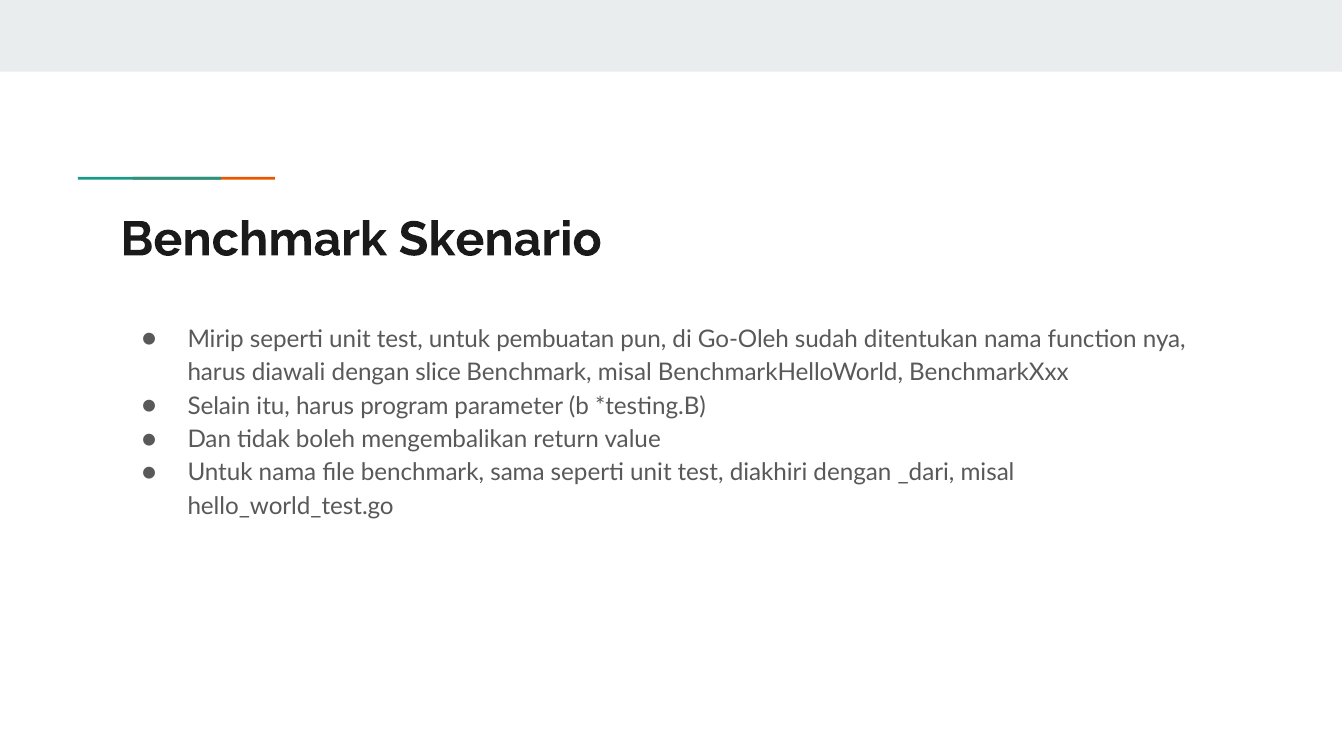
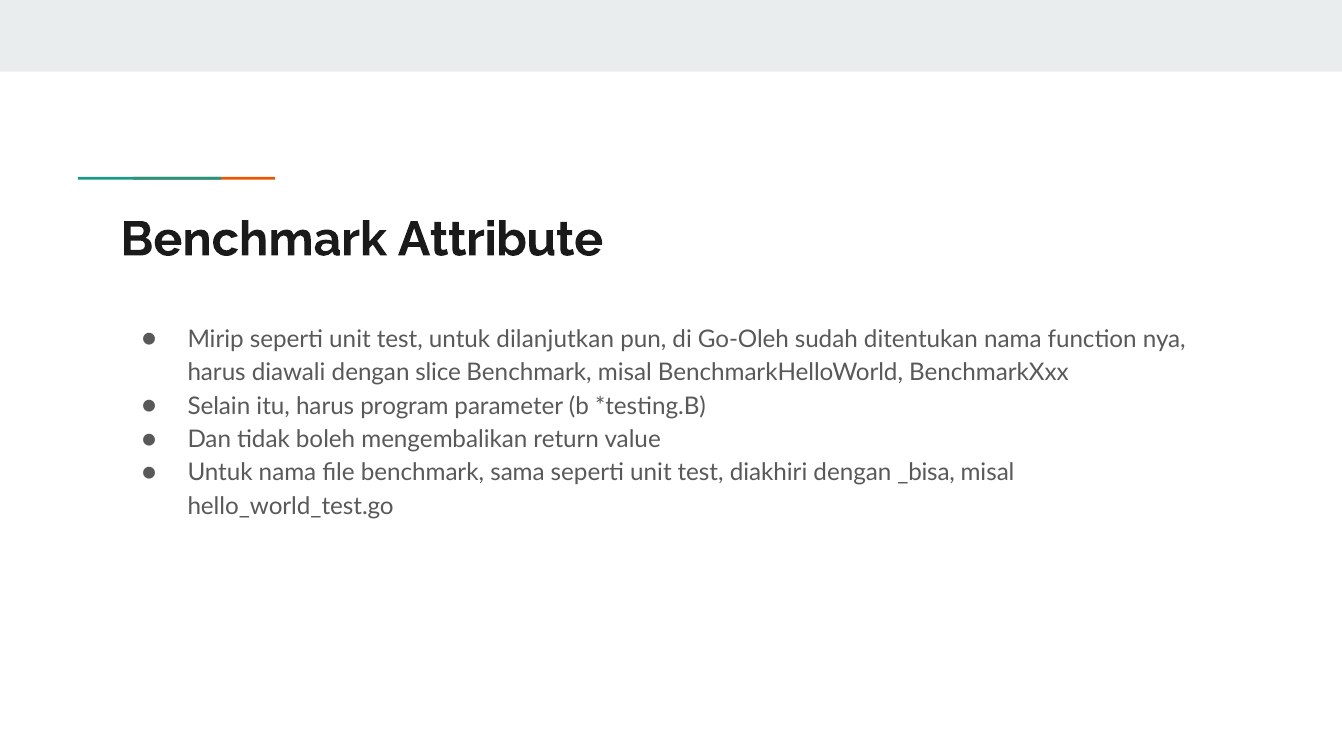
Skenario: Skenario -> Attribute
pembuatan: pembuatan -> dilanjutkan
_dari: _dari -> _bisa
